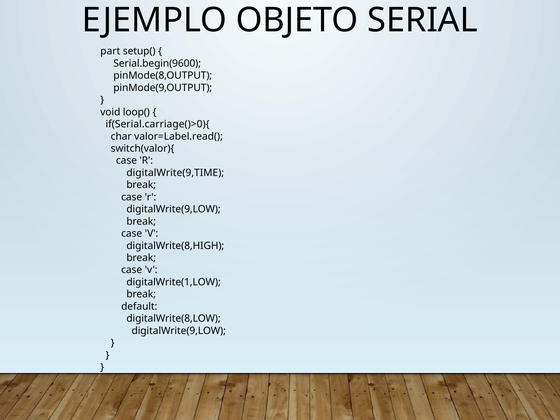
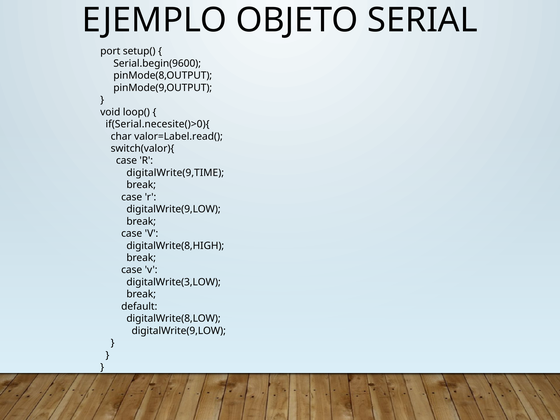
part: part -> port
if(Serial.carriage()>0){: if(Serial.carriage()>0){ -> if(Serial.necesite()>0){
digitalWrite(1,LOW: digitalWrite(1,LOW -> digitalWrite(3,LOW
